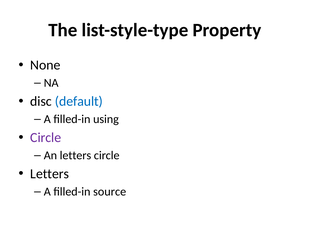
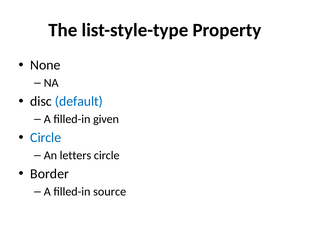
using: using -> given
Circle at (46, 137) colour: purple -> blue
Letters at (50, 174): Letters -> Border
